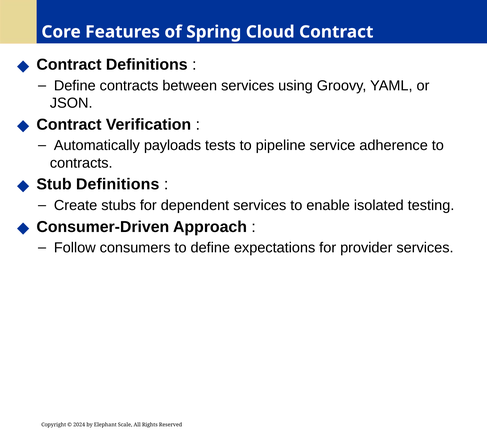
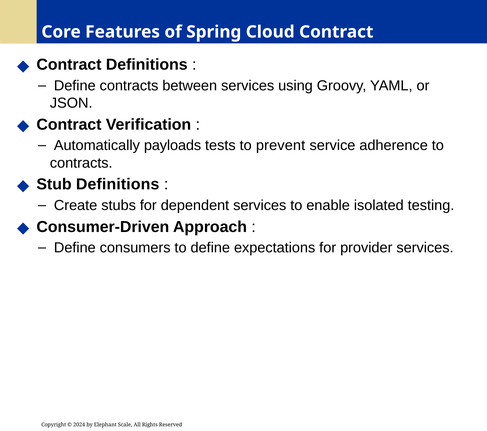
pipeline: pipeline -> prevent
Follow at (75, 248): Follow -> Define
